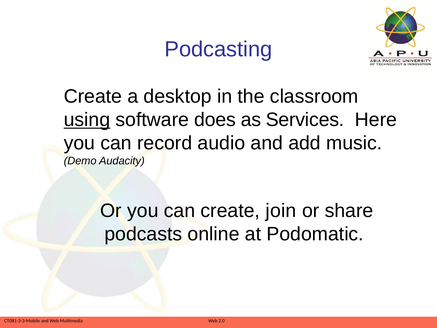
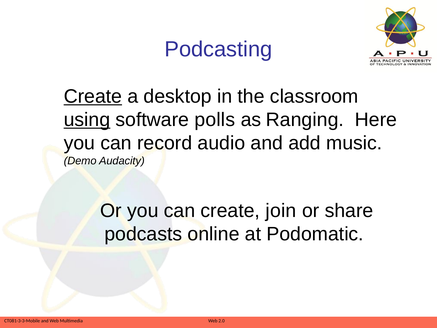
Create at (93, 96) underline: none -> present
does: does -> polls
Services: Services -> Ranging
